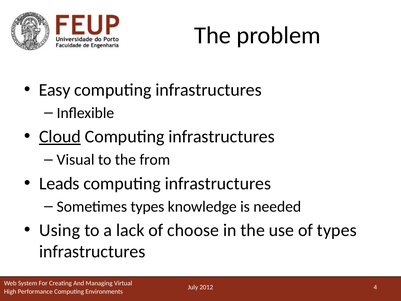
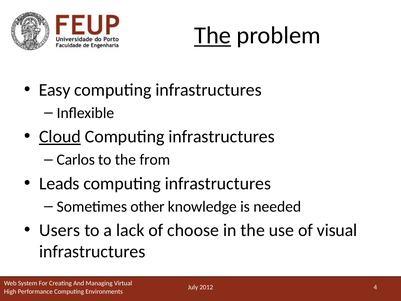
The at (213, 35) underline: none -> present
Visual: Visual -> Carlos
Sometimes types: types -> other
Using: Using -> Users
of types: types -> visual
